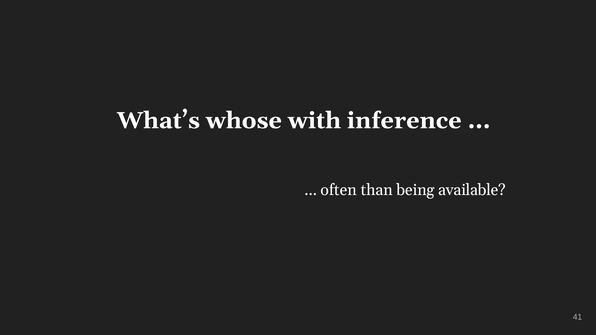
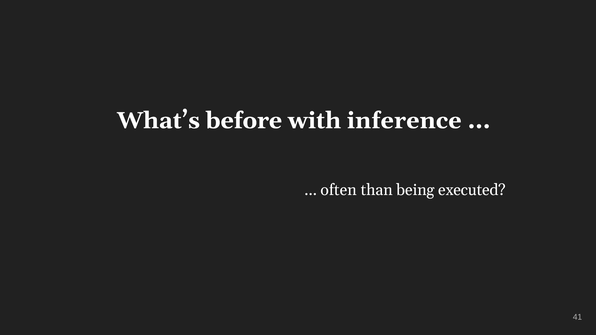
whose: whose -> before
available: available -> executed
